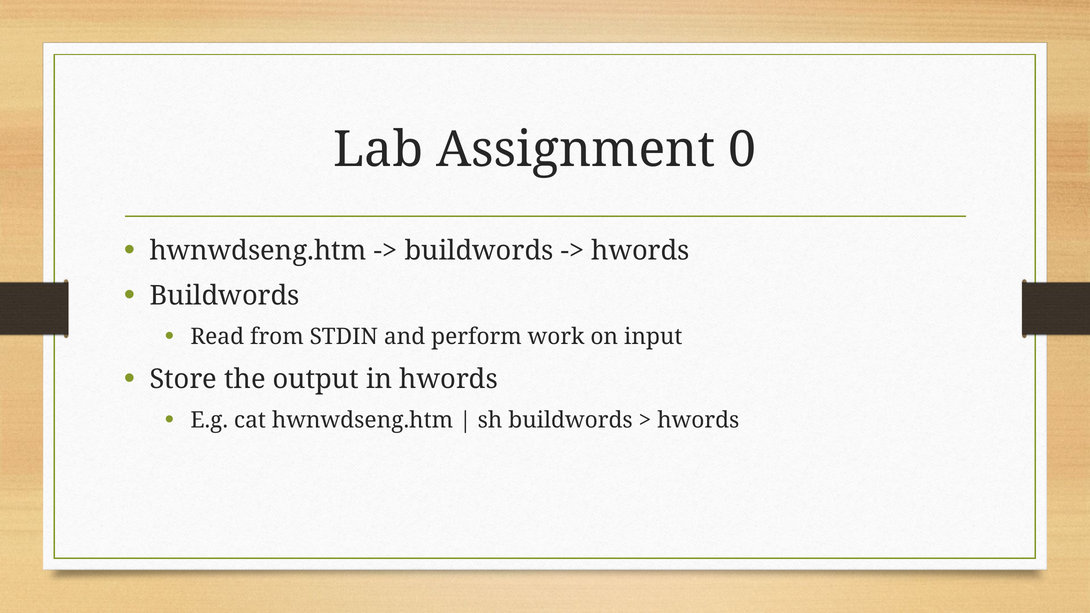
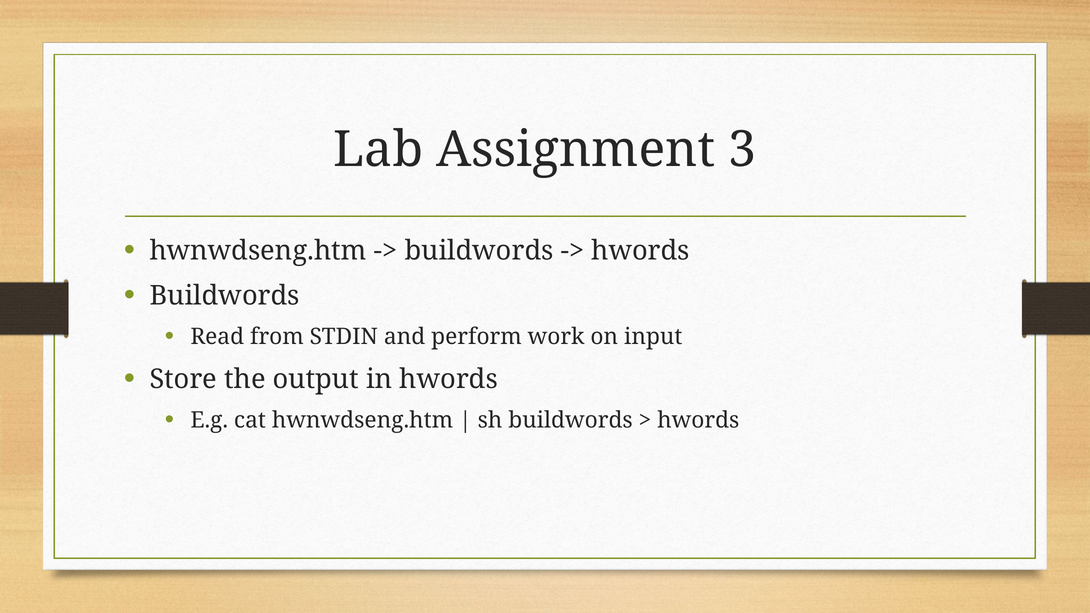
0: 0 -> 3
